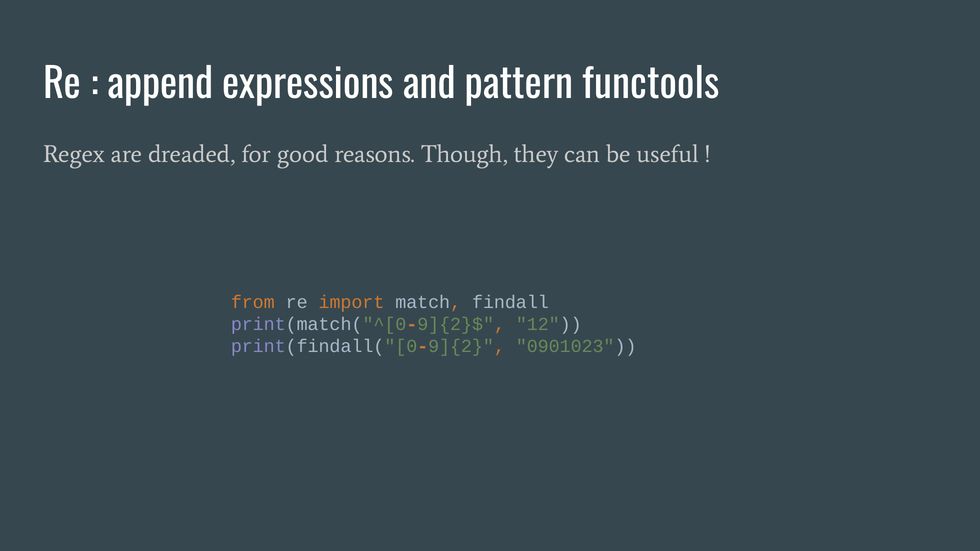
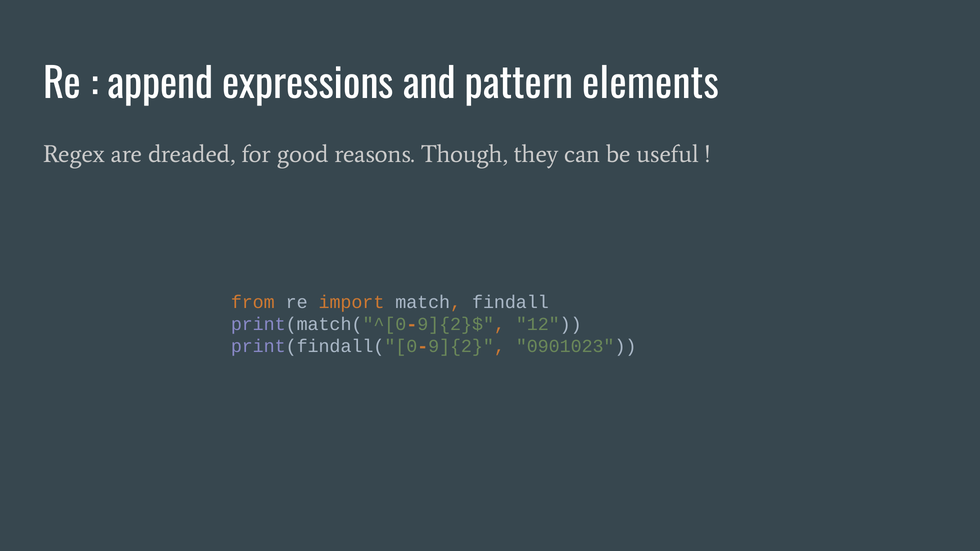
functools: functools -> elements
